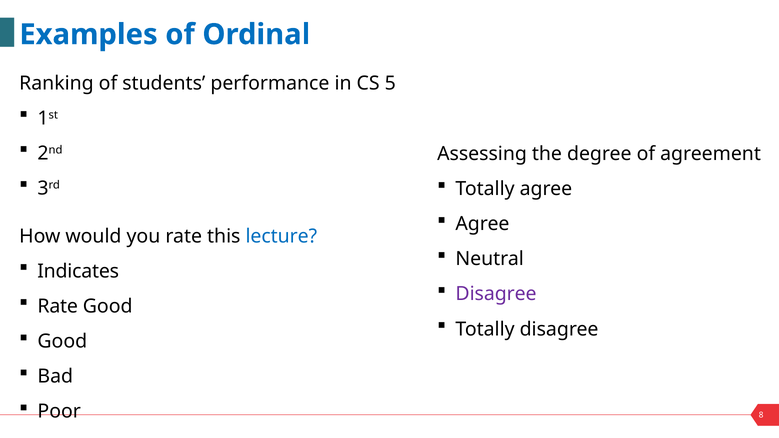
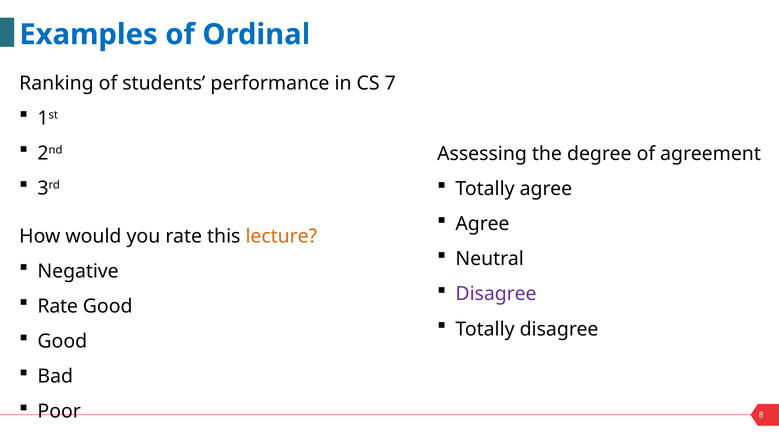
5: 5 -> 7
lecture colour: blue -> orange
Indicates: Indicates -> Negative
